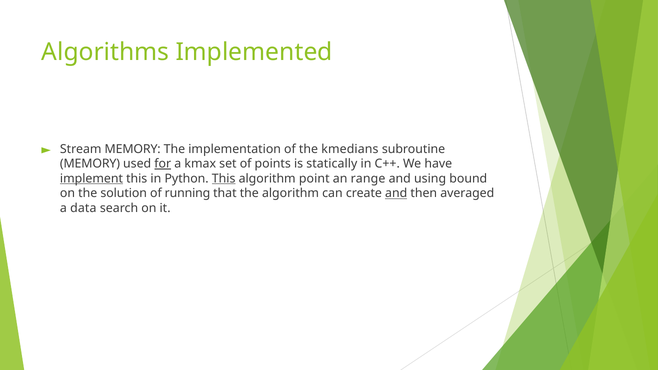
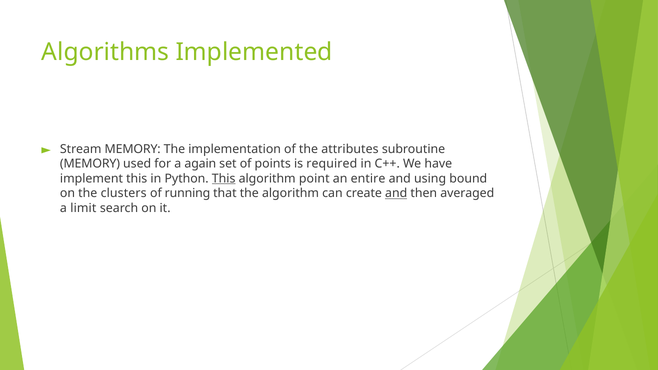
kmedians: kmedians -> attributes
for underline: present -> none
kmax: kmax -> again
statically: statically -> required
implement underline: present -> none
range: range -> entire
solution: solution -> clusters
data: data -> limit
